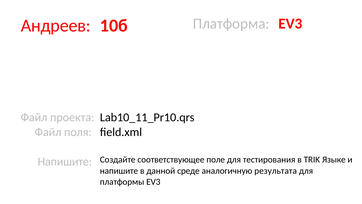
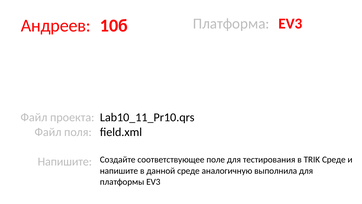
TRIK Языке: Языке -> Среде
результата: результата -> выполнила
